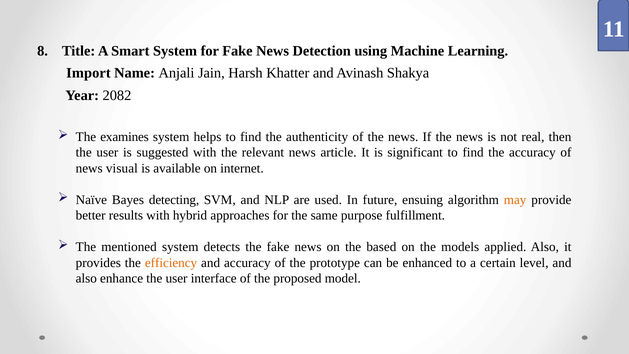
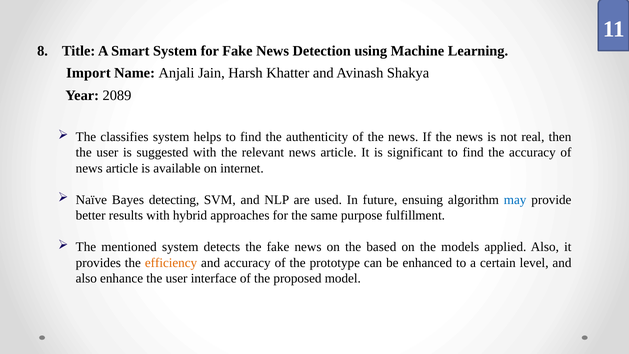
2082: 2082 -> 2089
examines: examines -> classifies
visual at (122, 168): visual -> article
may colour: orange -> blue
